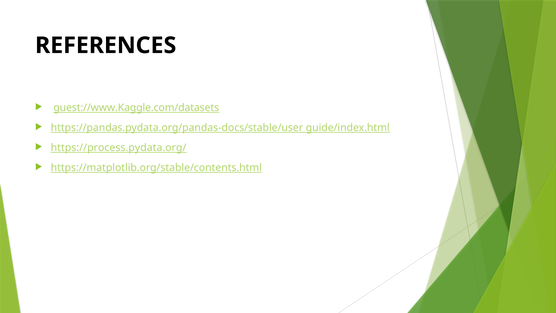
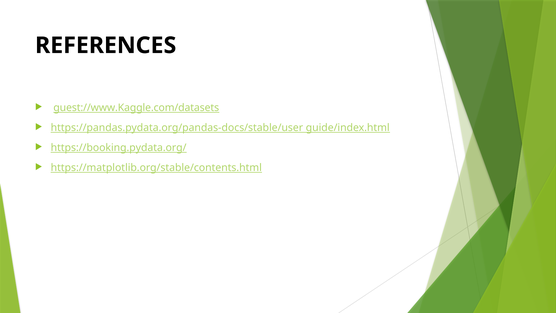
https://process.pydata.org/: https://process.pydata.org/ -> https://booking.pydata.org/
